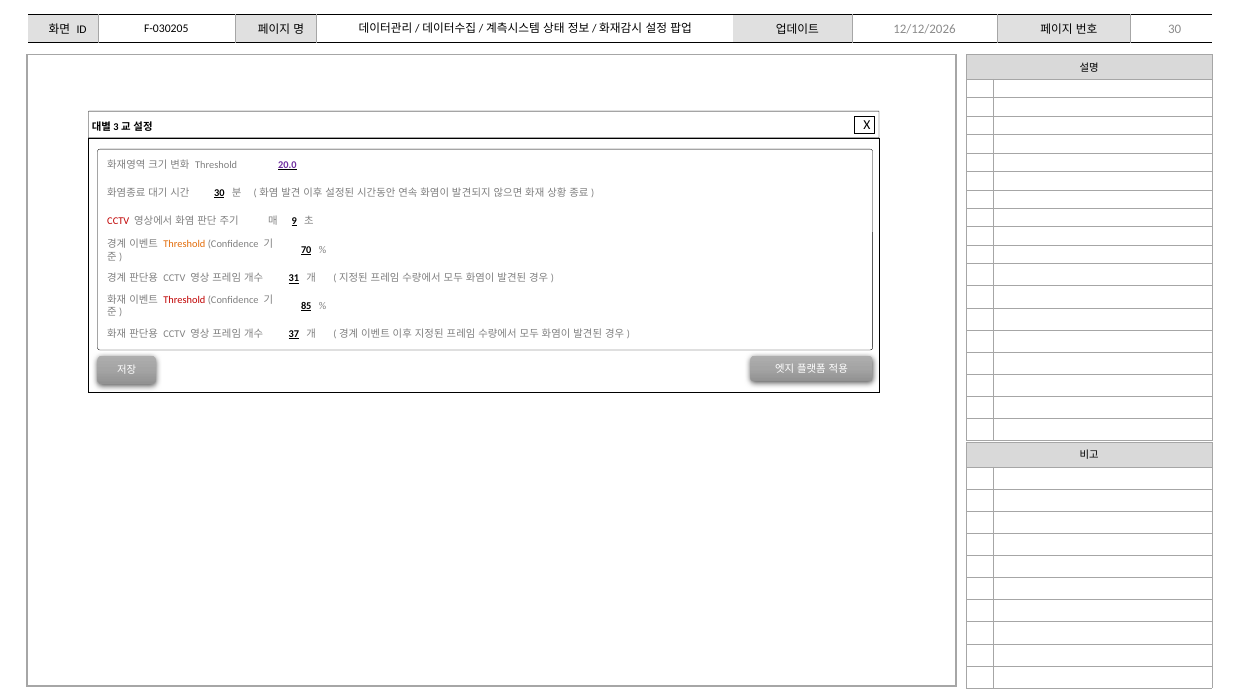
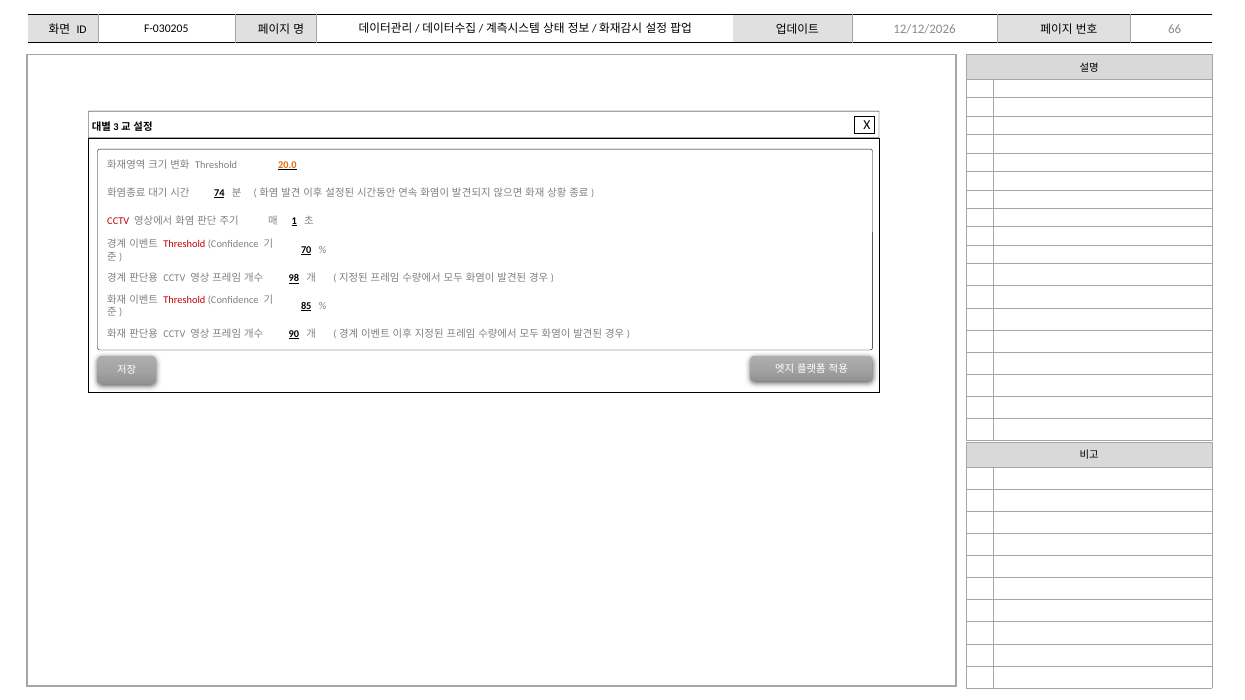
30 at (1175, 29): 30 -> 66
20.0 colour: purple -> orange
30 at (219, 193): 30 -> 74
9: 9 -> 1
Threshold at (184, 244) colour: orange -> red
31: 31 -> 98
37: 37 -> 90
